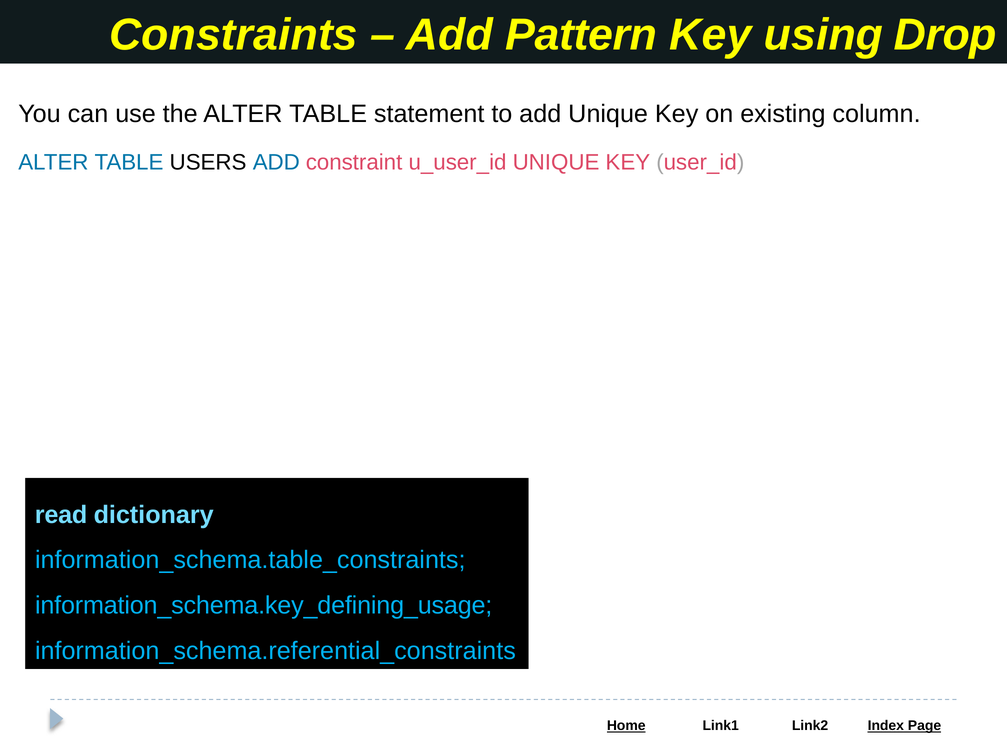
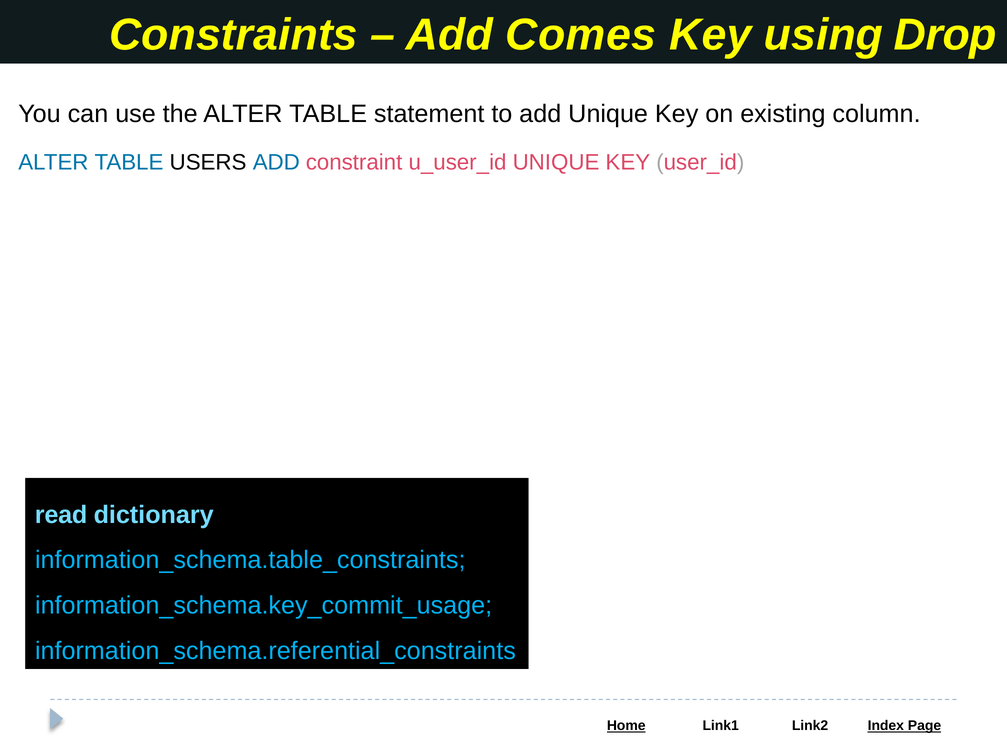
Pattern: Pattern -> Comes
information_schema.key_defining_usage: information_schema.key_defining_usage -> information_schema.key_commit_usage
